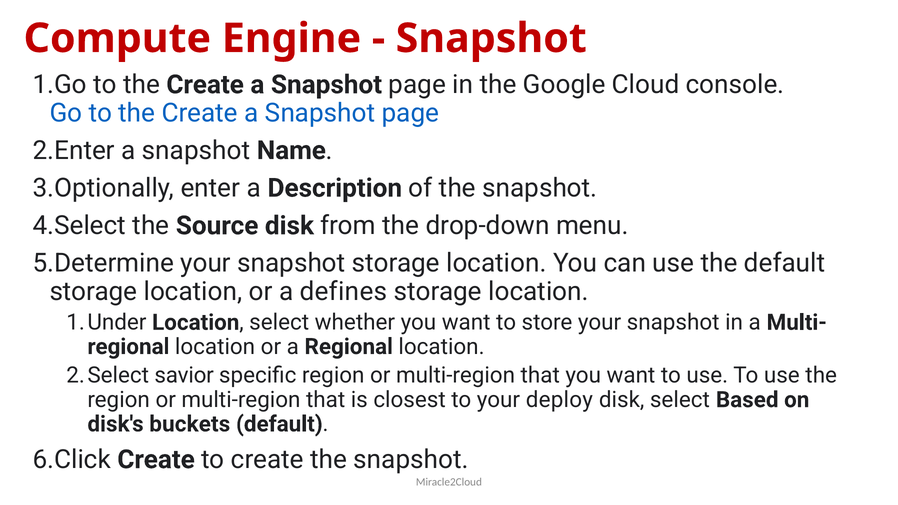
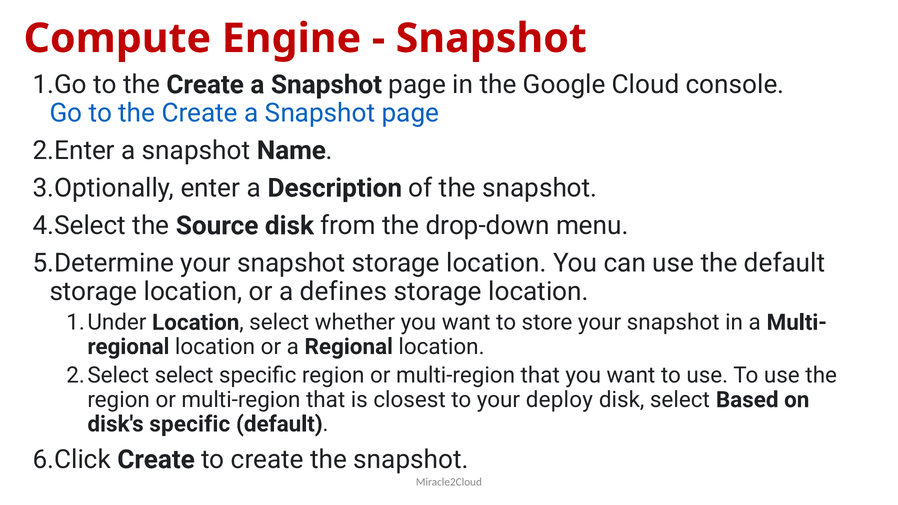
savior at (184, 376): savior -> select
disk's buckets: buckets -> specific
